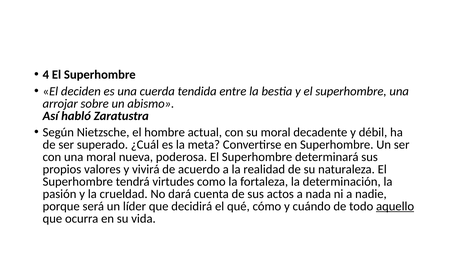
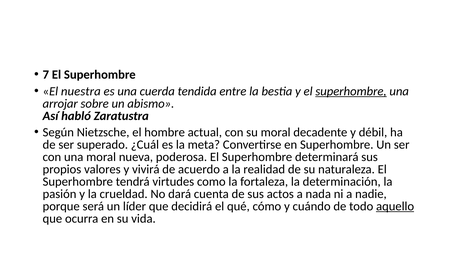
4: 4 -> 7
deciden: deciden -> nuestra
superhombre at (351, 91) underline: none -> present
